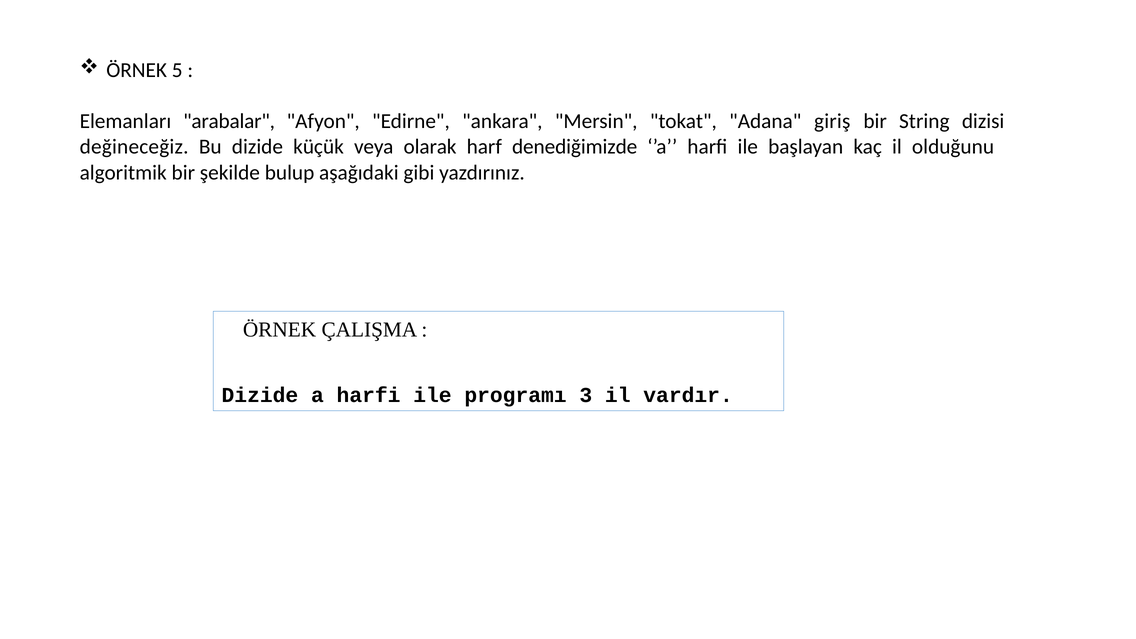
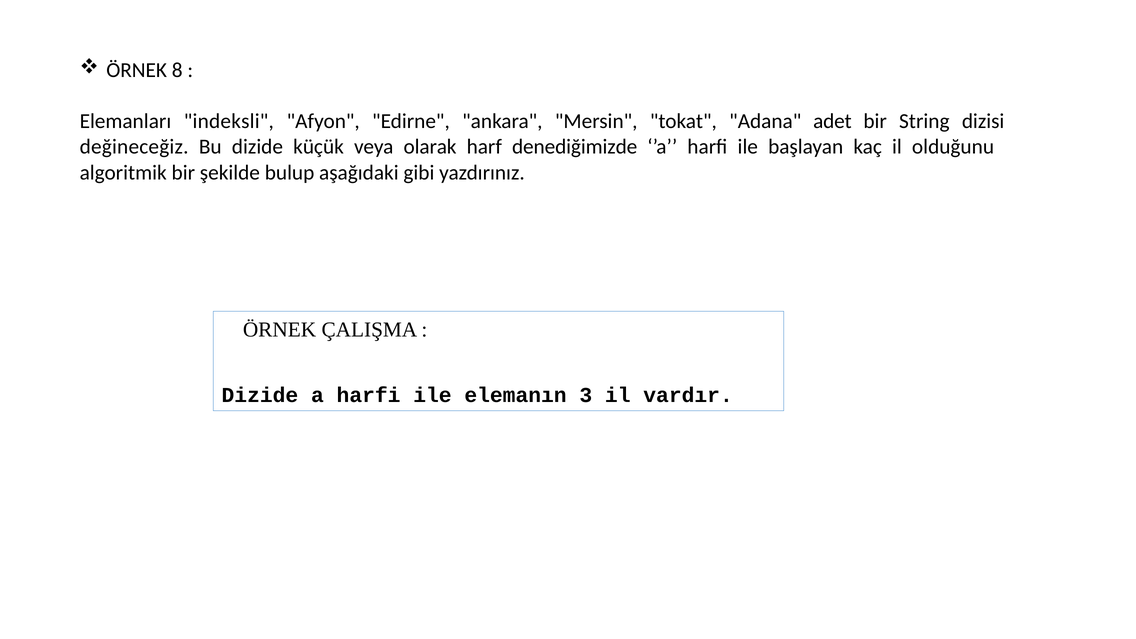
5: 5 -> 8
arabalar: arabalar -> indeksli
giriş: giriş -> adet
programı: programı -> elemanın
